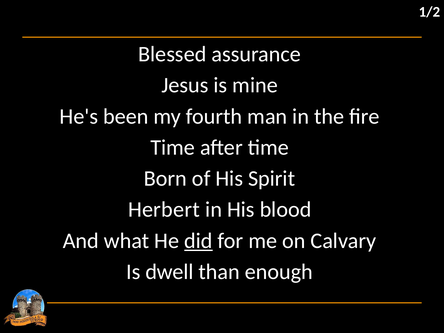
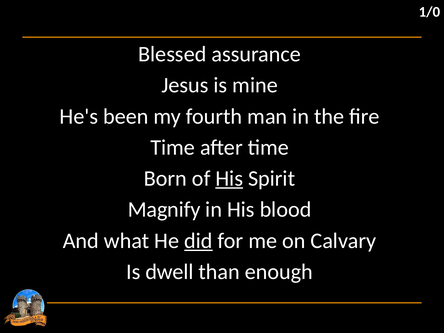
1/2: 1/2 -> 1/0
His at (229, 179) underline: none -> present
Herbert: Herbert -> Magnify
